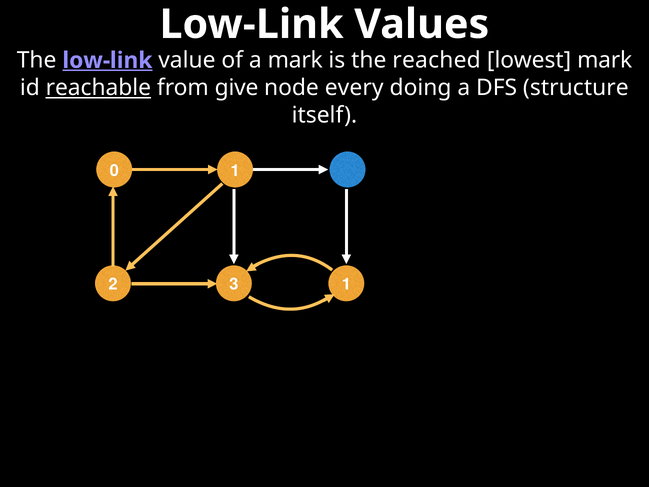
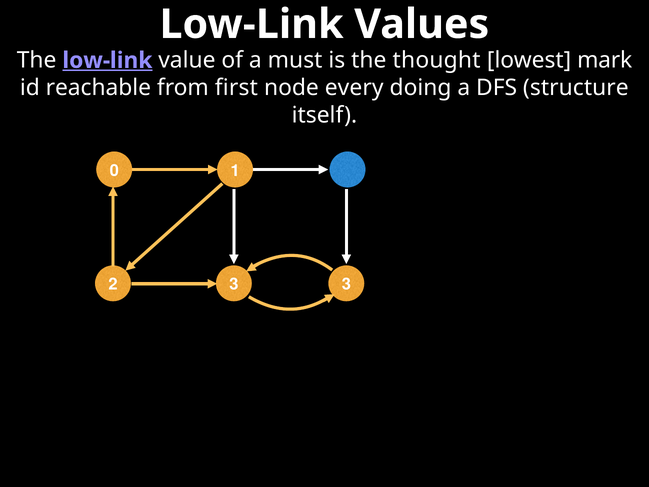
a mark: mark -> must
reached: reached -> thought
reachable underline: present -> none
give: give -> first
2 1: 1 -> 3
